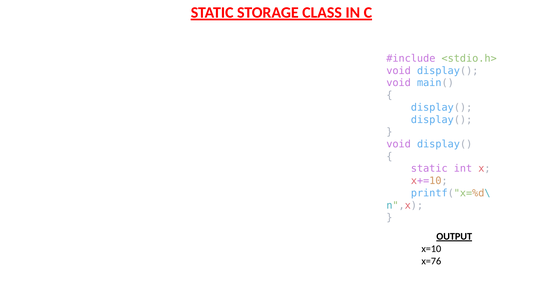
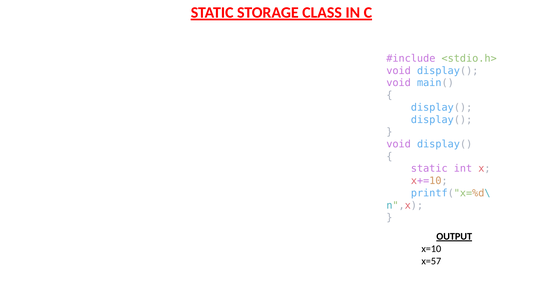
x=76: x=76 -> x=57
